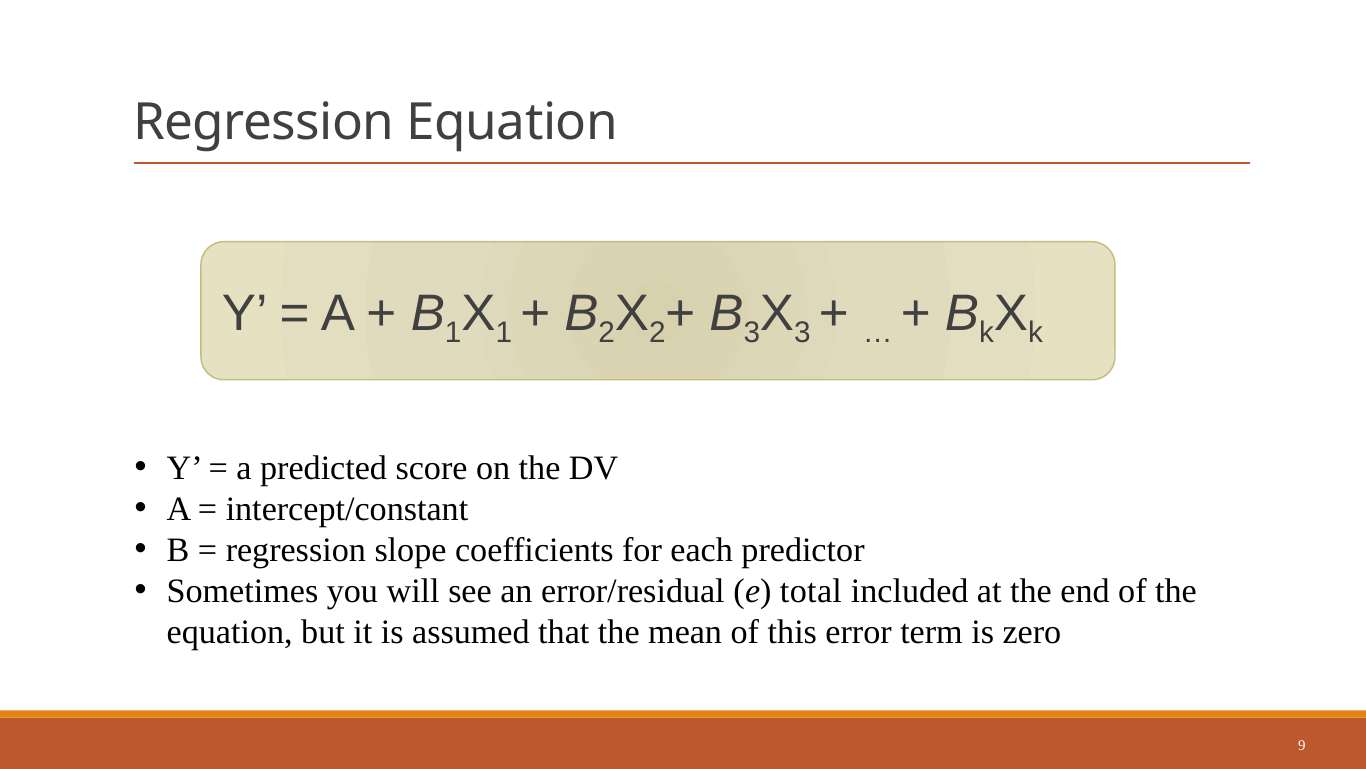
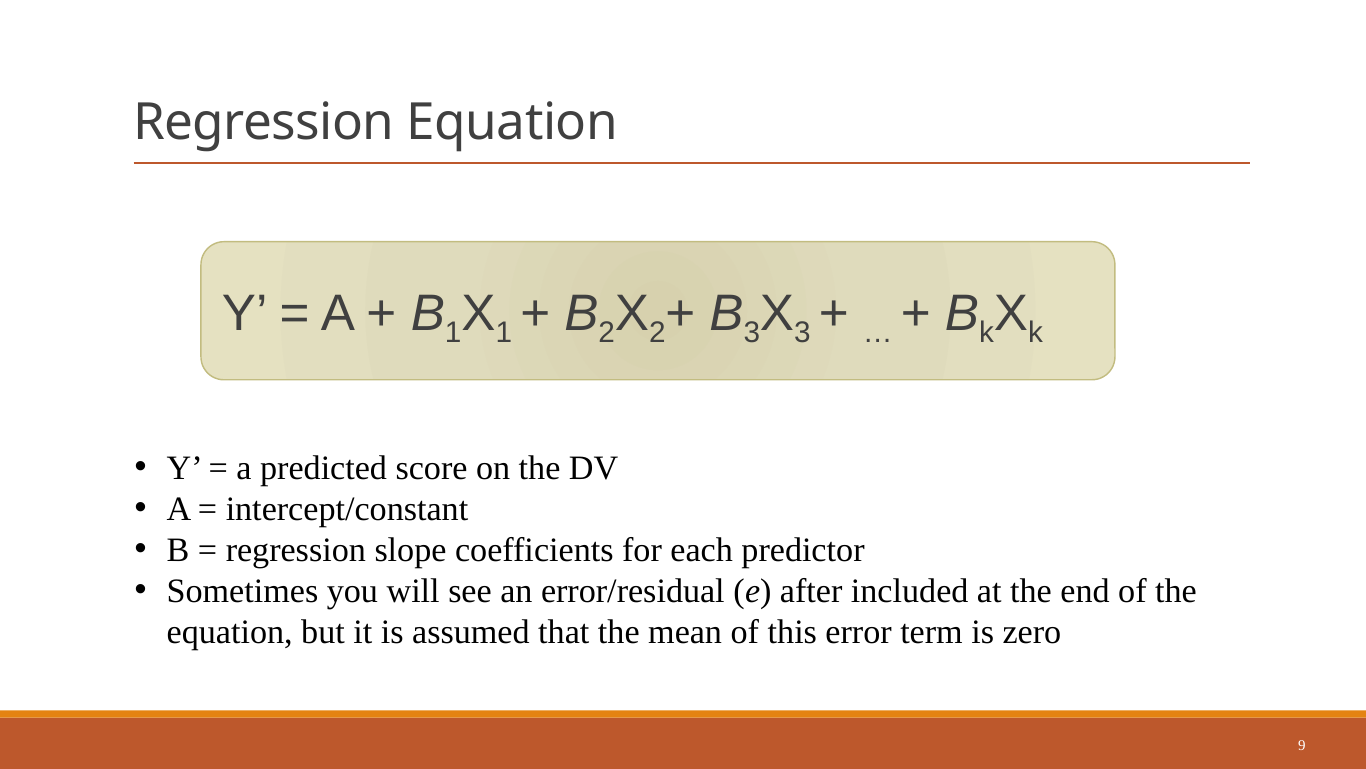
total: total -> after
